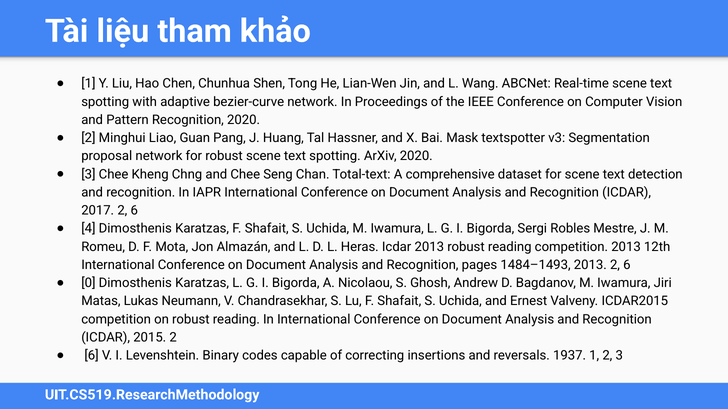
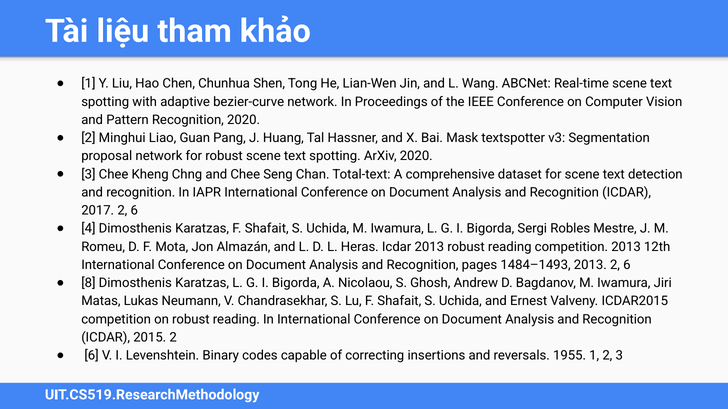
0: 0 -> 8
1937: 1937 -> 1955
